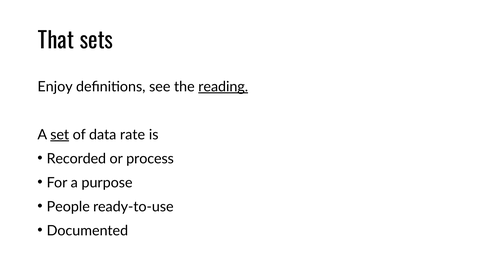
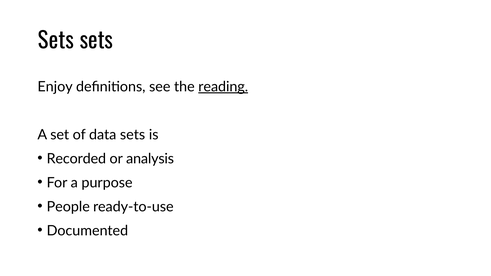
That at (56, 41): That -> Sets
set underline: present -> none
data rate: rate -> sets
process: process -> analysis
